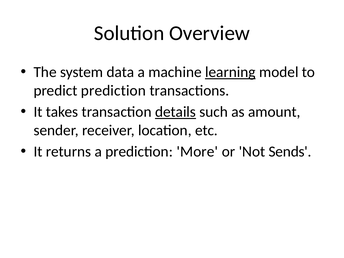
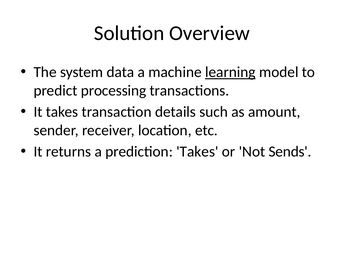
predict prediction: prediction -> processing
details underline: present -> none
prediction More: More -> Takes
